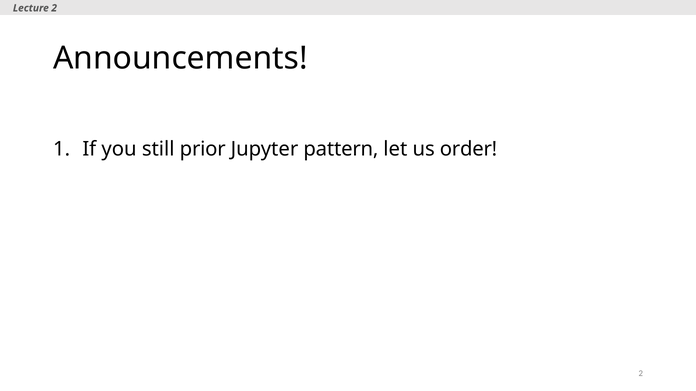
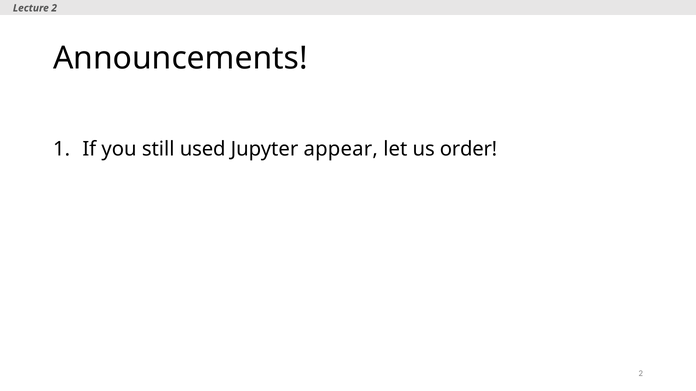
prior: prior -> used
pattern: pattern -> appear
